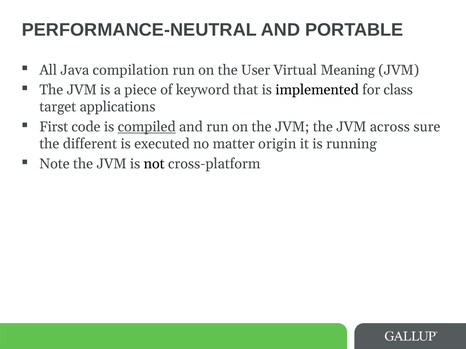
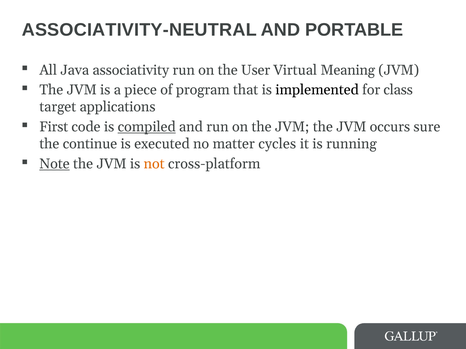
PERFORMANCE-NEUTRAL: PERFORMANCE-NEUTRAL -> ASSOCIATIVITY-NEUTRAL
compilation: compilation -> associativity
keyword: keyword -> program
across: across -> occurs
different: different -> continue
origin: origin -> cycles
Note underline: none -> present
not colour: black -> orange
